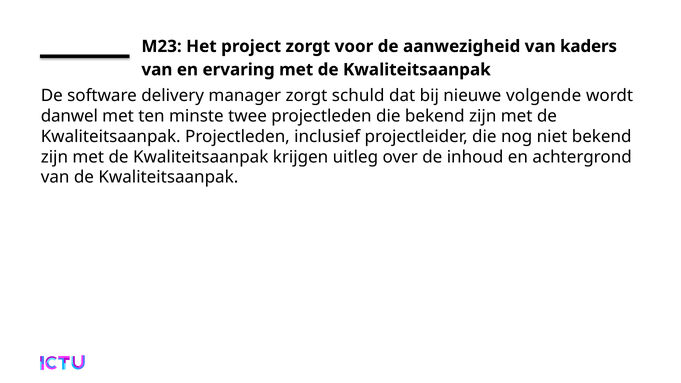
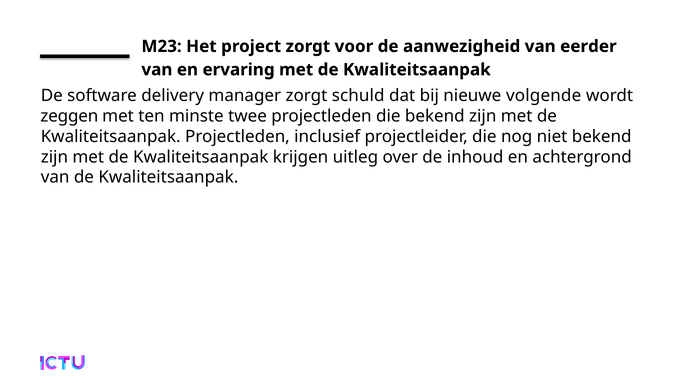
kaders: kaders -> eerder
danwel: danwel -> zeggen
